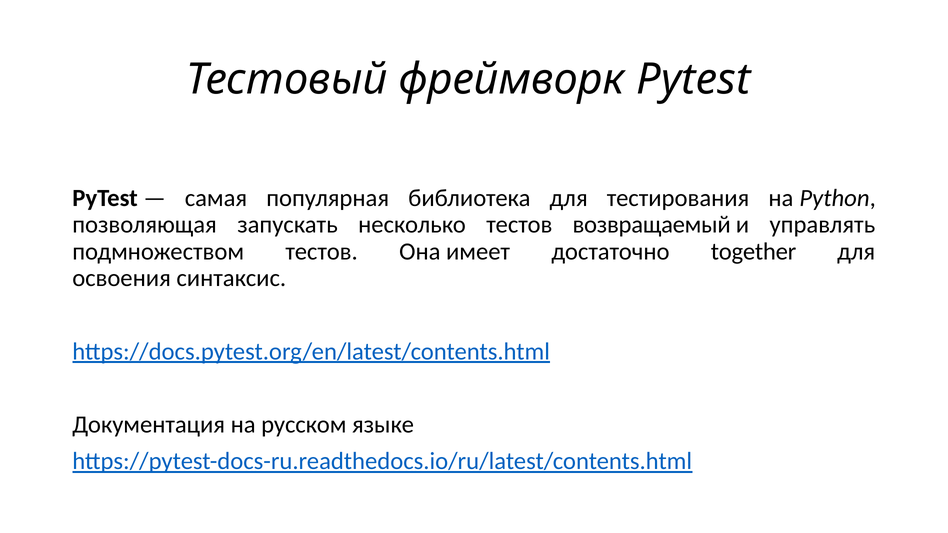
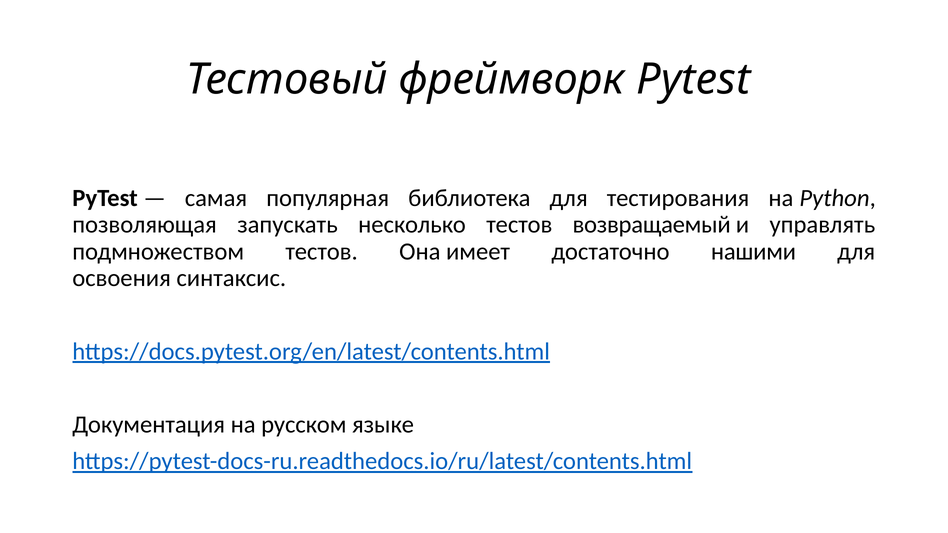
together: together -> нашими
